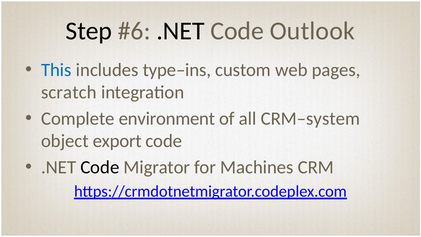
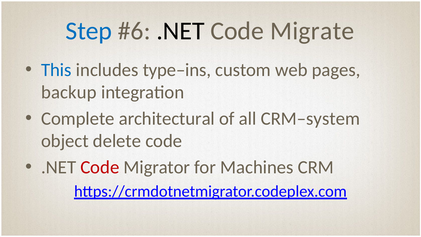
Step colour: black -> blue
Outlook: Outlook -> Migrate
scratch: scratch -> backup
environment: environment -> architectural
export: export -> delete
Code at (100, 167) colour: black -> red
